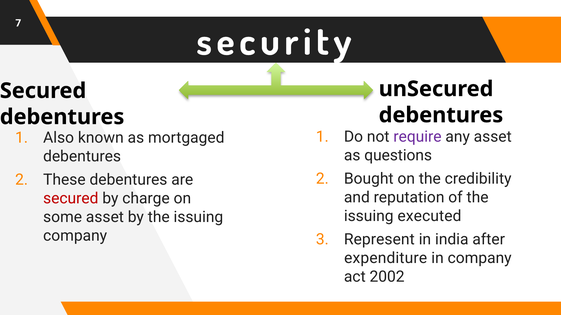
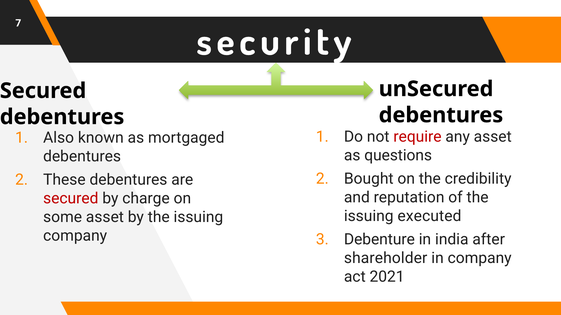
require colour: purple -> red
Represent: Represent -> Debenture
expenditure: expenditure -> shareholder
2002: 2002 -> 2021
